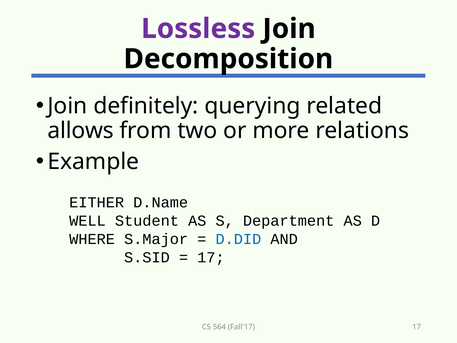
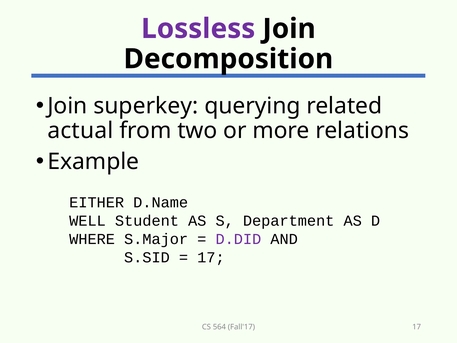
definitely: definitely -> superkey
allows: allows -> actual
D.DID colour: blue -> purple
